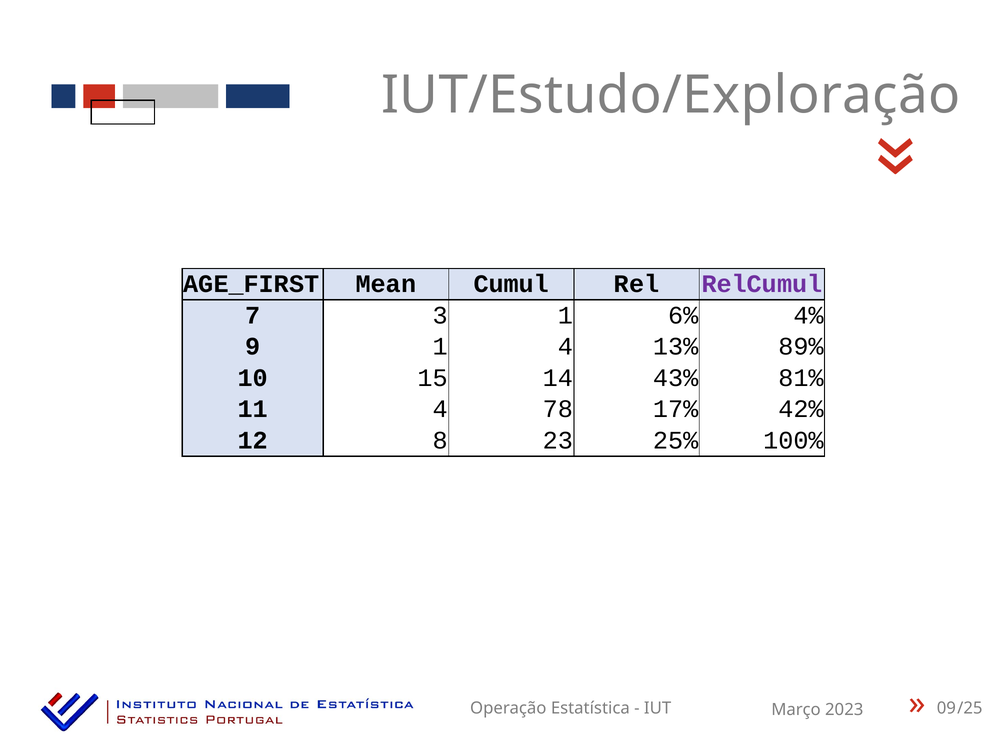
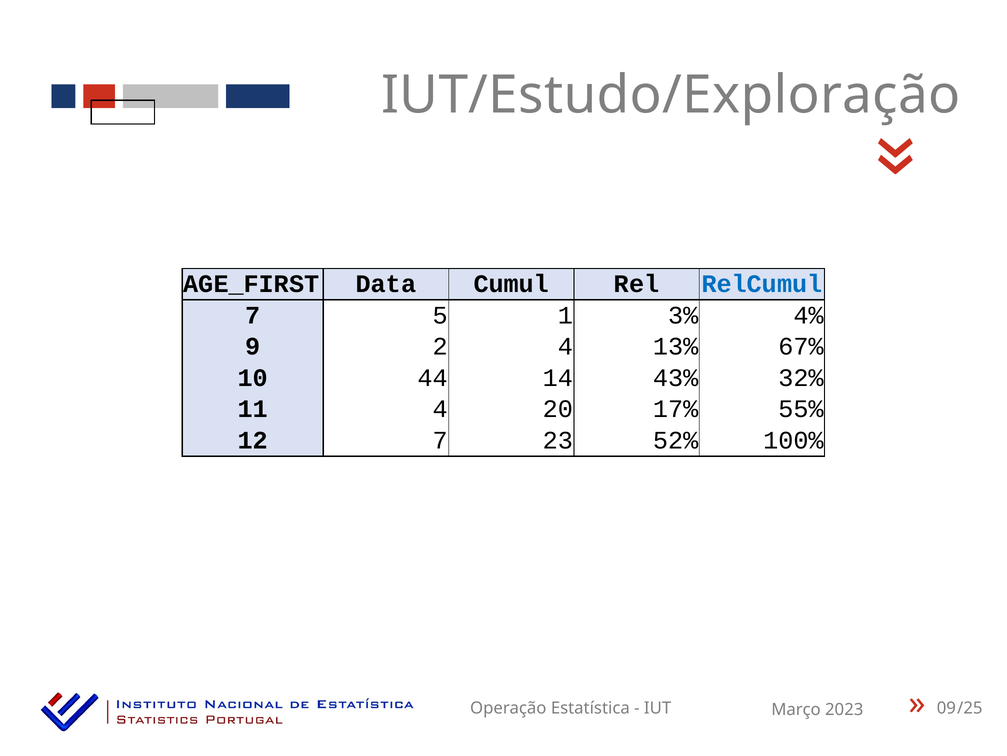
Mean: Mean -> Data
RelCumul colour: purple -> blue
3: 3 -> 5
6%: 6% -> 3%
9 1: 1 -> 2
89%: 89% -> 67%
15: 15 -> 44
81%: 81% -> 32%
78: 78 -> 20
42%: 42% -> 55%
12 8: 8 -> 7
25%: 25% -> 52%
